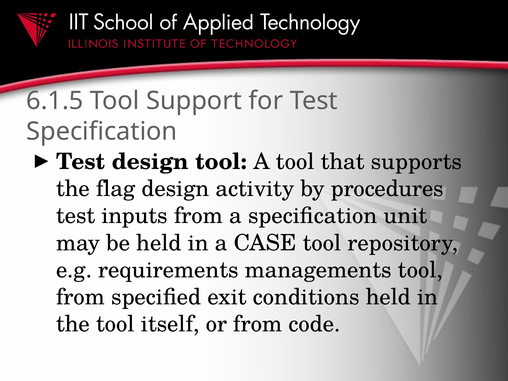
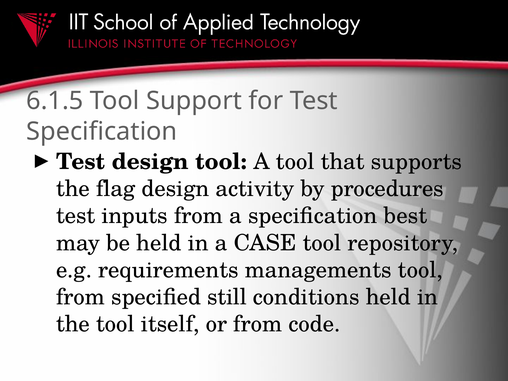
unit: unit -> best
exit: exit -> still
